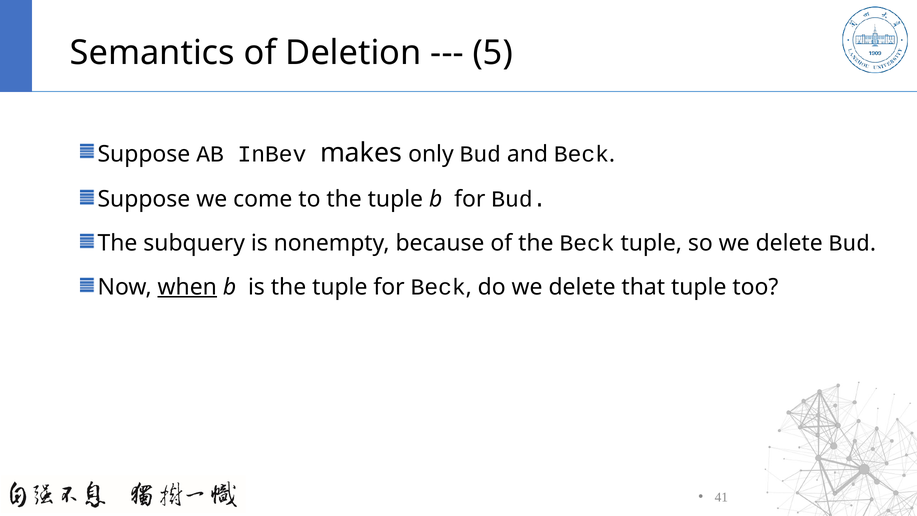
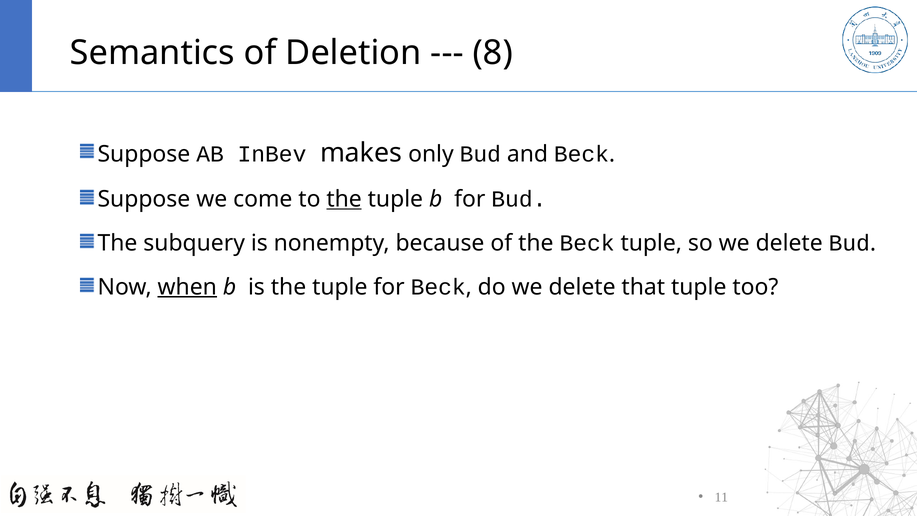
5: 5 -> 8
the at (344, 199) underline: none -> present
41: 41 -> 11
